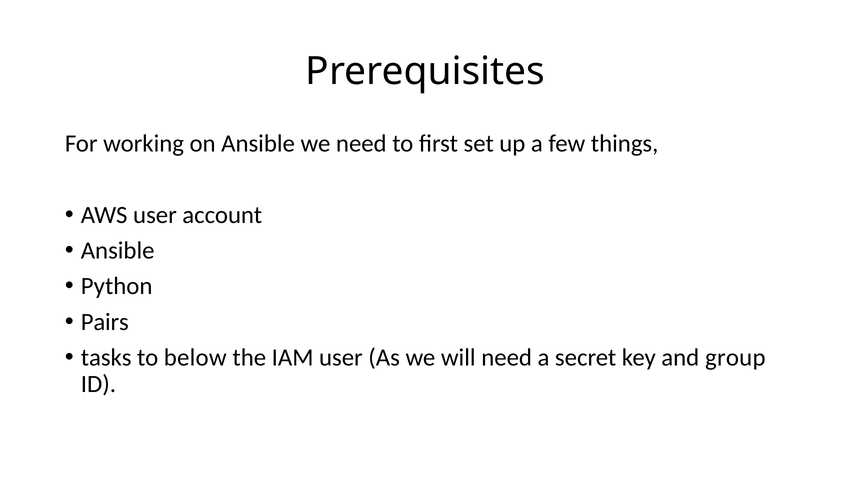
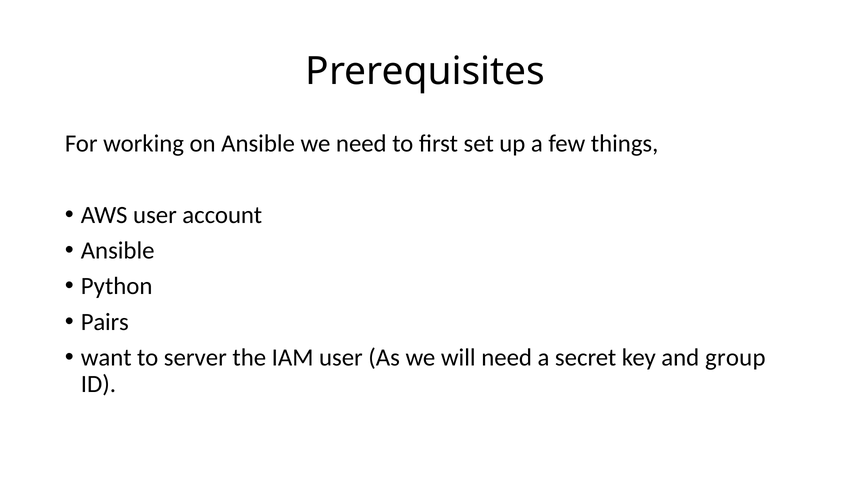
tasks: tasks -> want
below: below -> server
